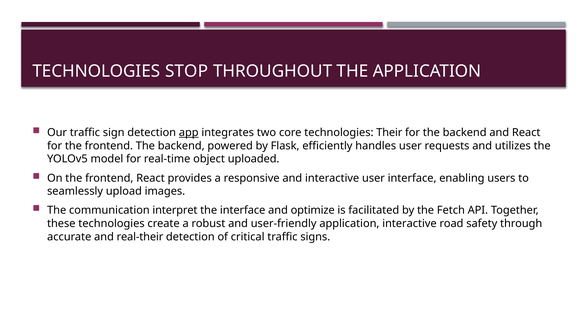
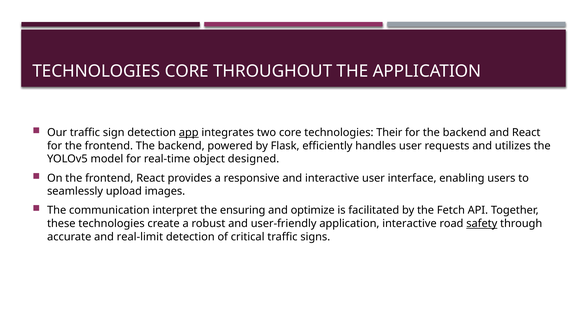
TECHNOLOGIES STOP: STOP -> CORE
uploaded: uploaded -> designed
the interface: interface -> ensuring
safety underline: none -> present
real-their: real-their -> real-limit
